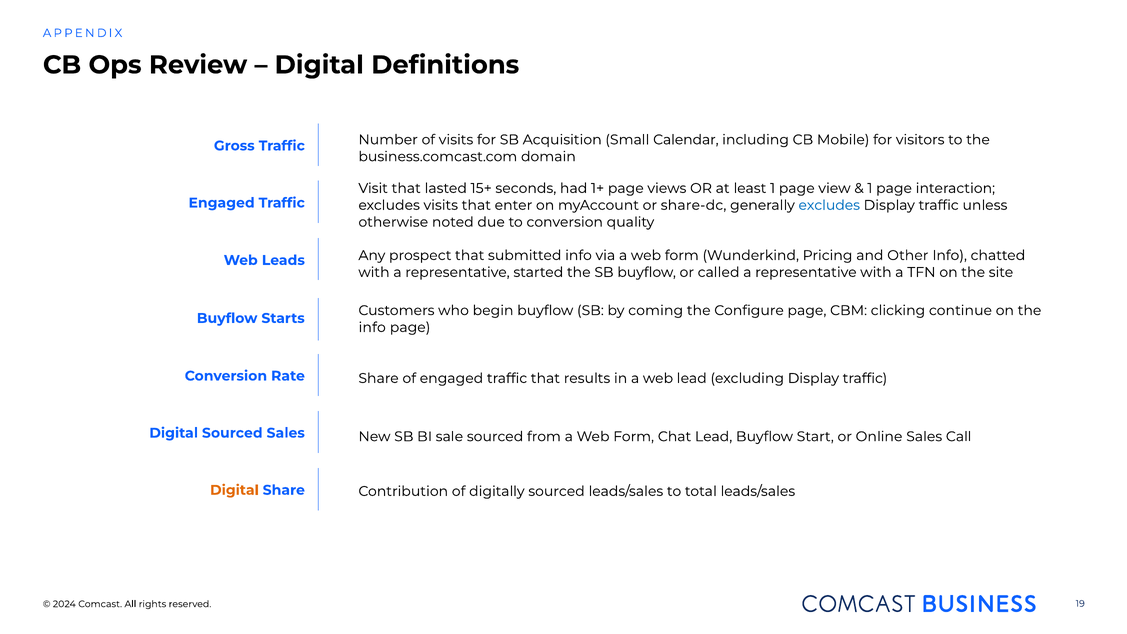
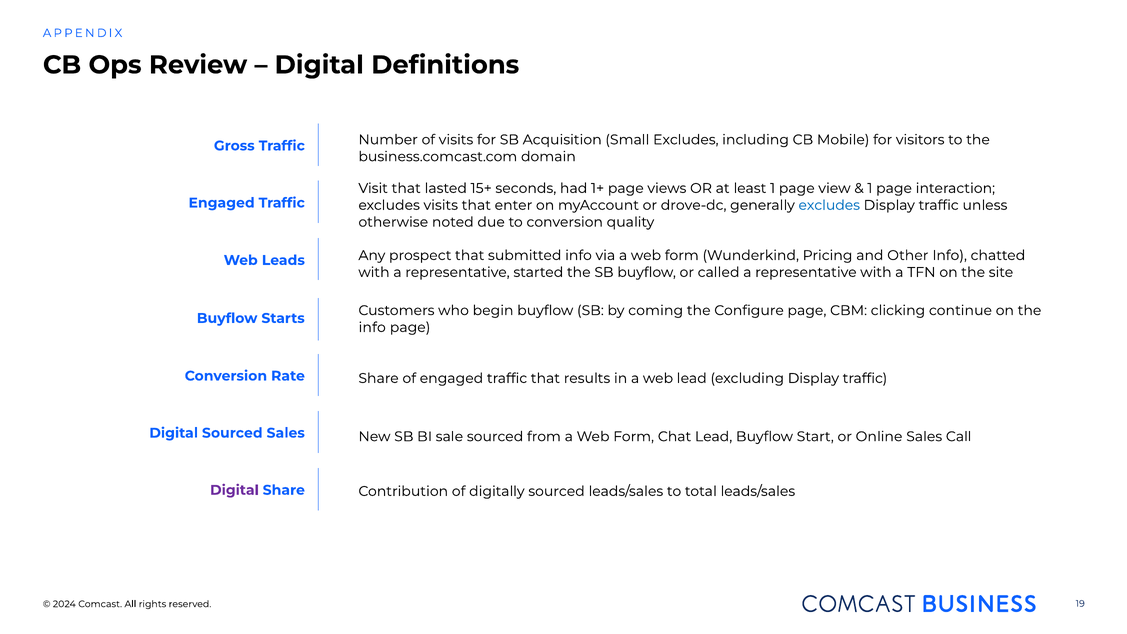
Small Calendar: Calendar -> Excludes
share-dc: share-dc -> drove-dc
Digital at (234, 490) colour: orange -> purple
